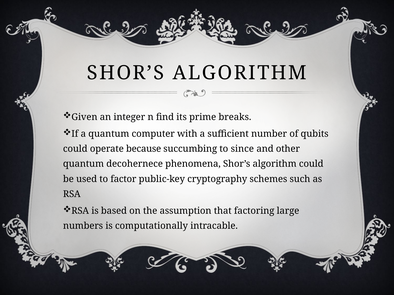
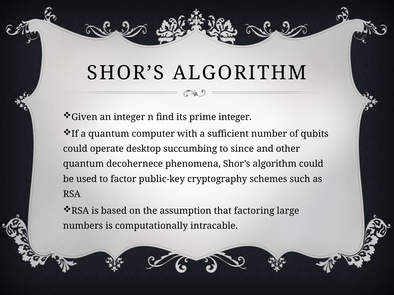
prime breaks: breaks -> integer
because: because -> desktop
